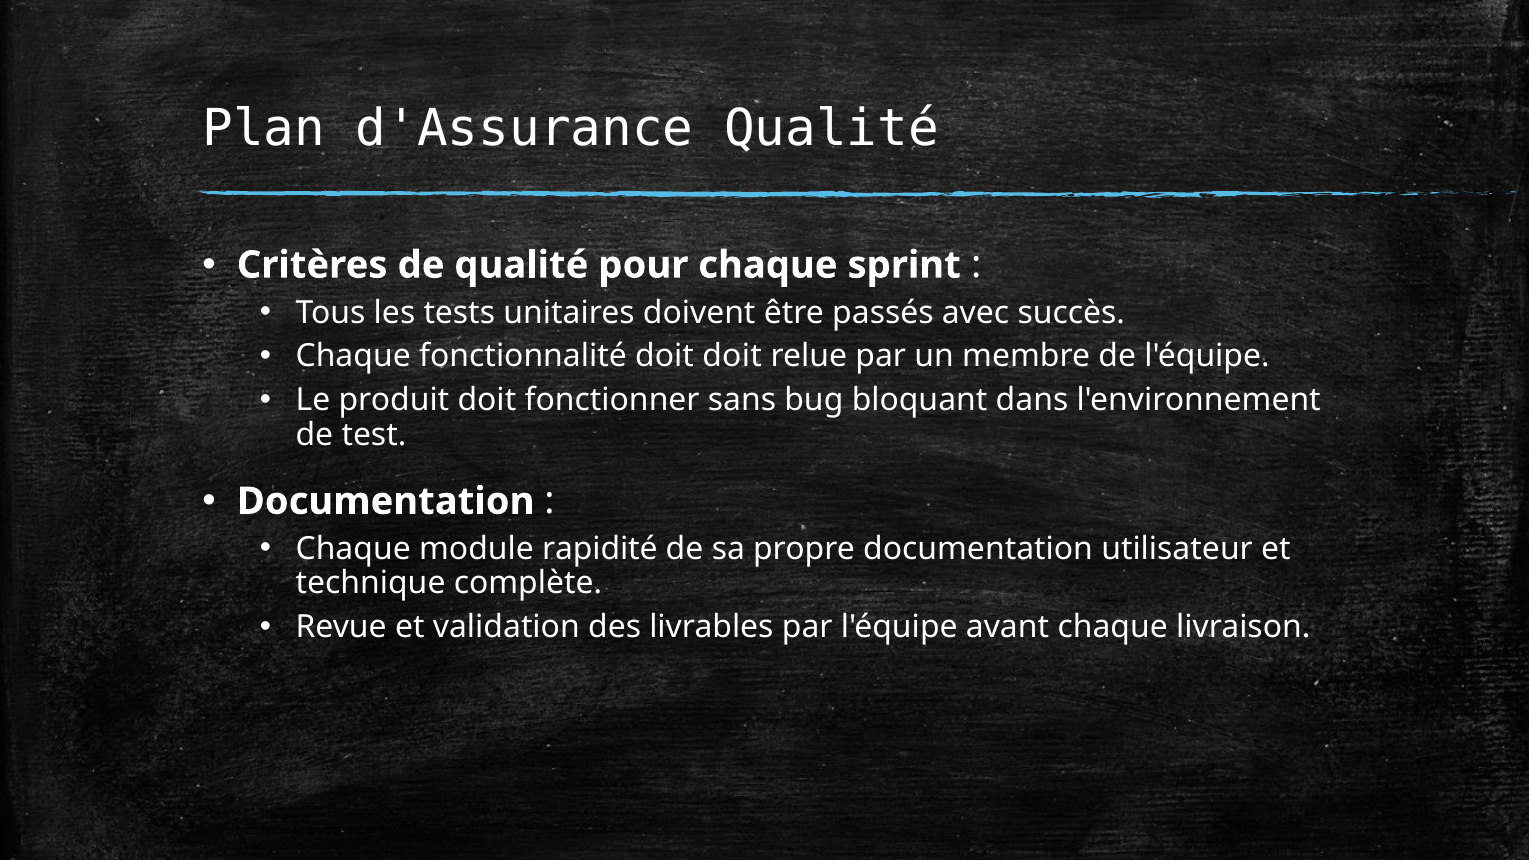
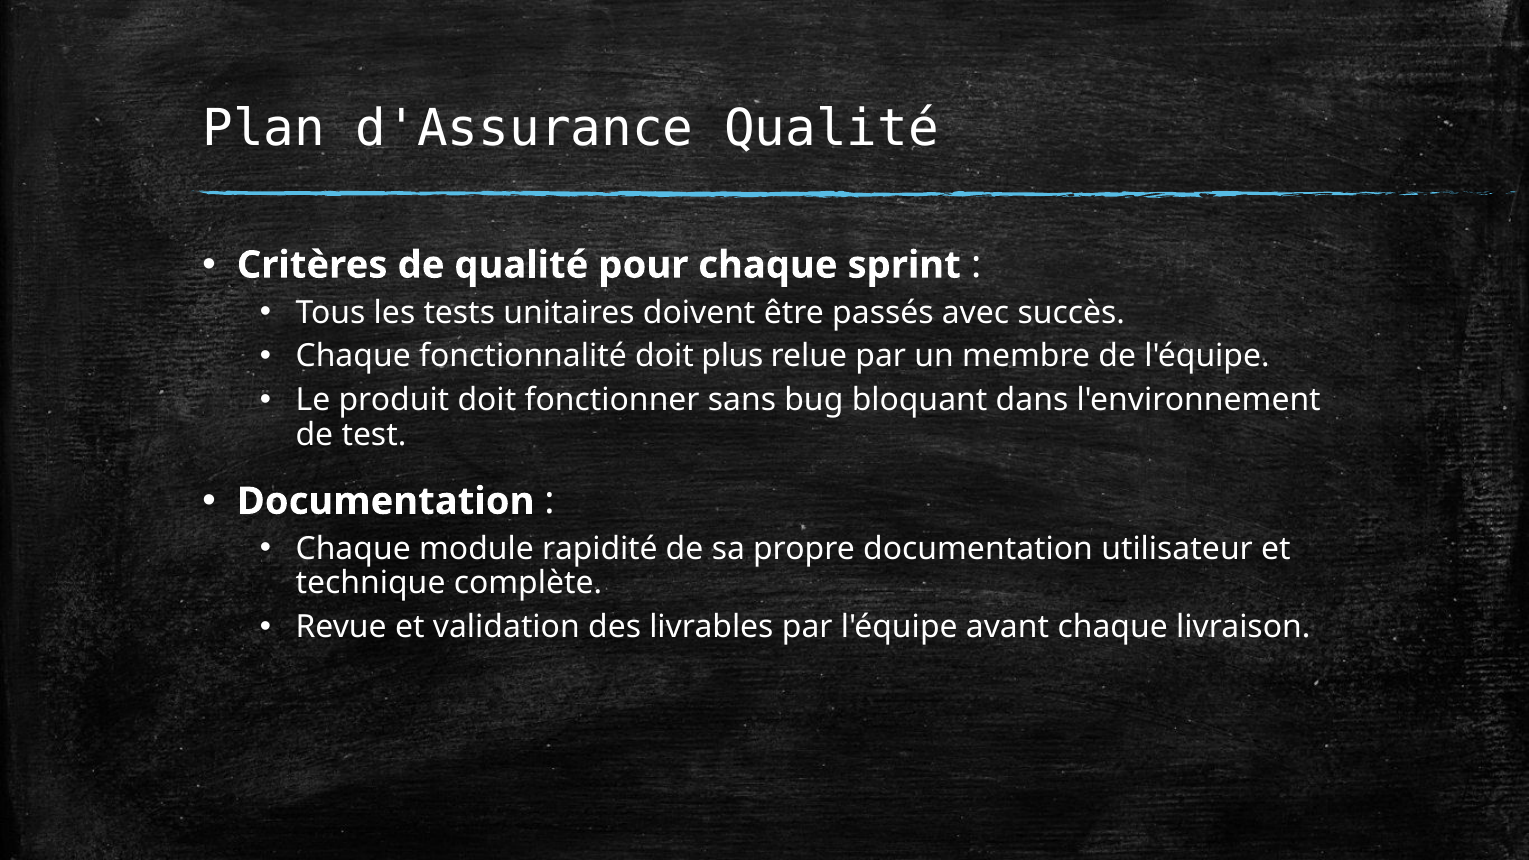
doit doit: doit -> plus
